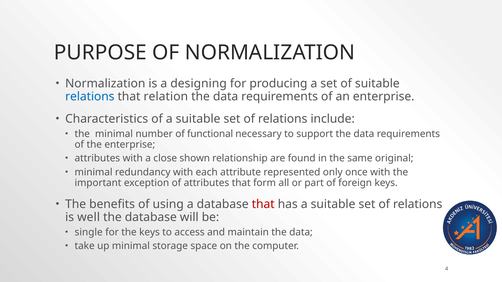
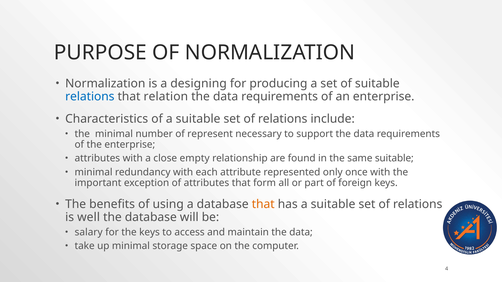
functional: functional -> represent
shown: shown -> empty
same original: original -> suitable
that at (263, 205) colour: red -> orange
single: single -> salary
